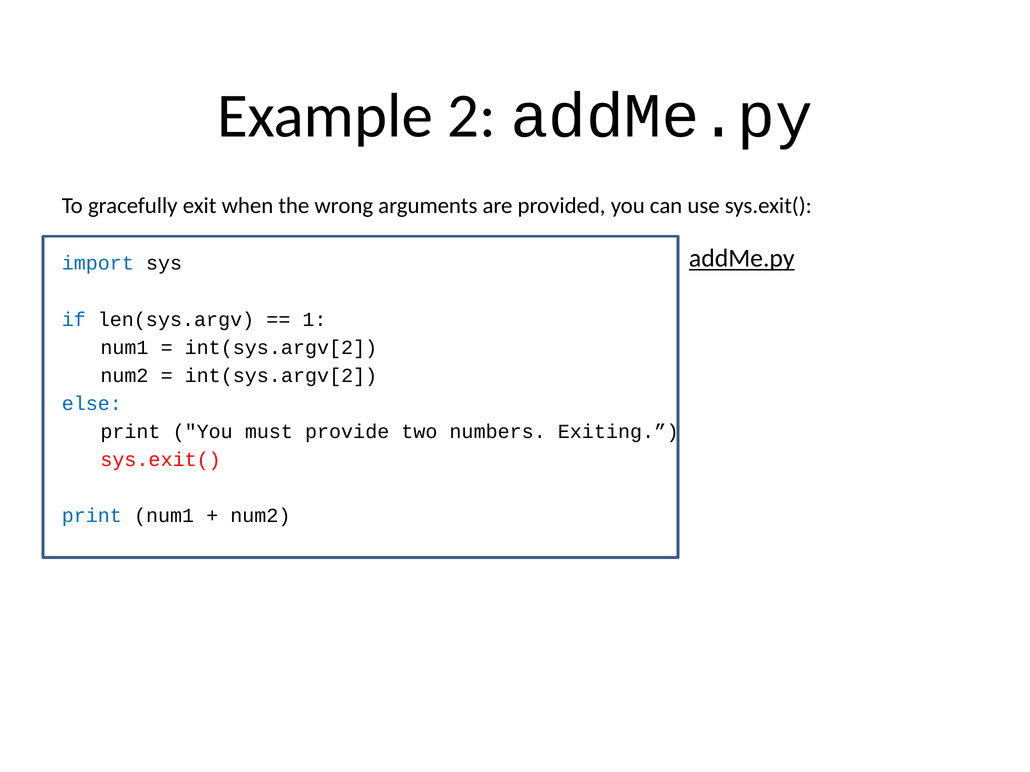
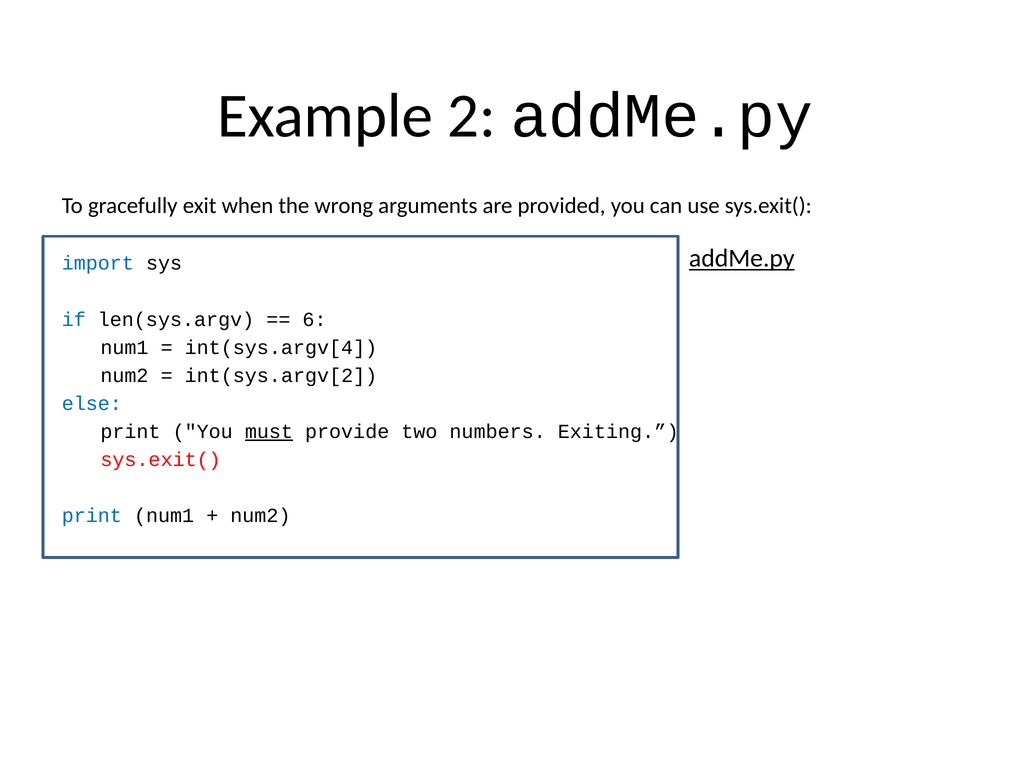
1: 1 -> 6
int(sys.argv[2 at (281, 348): int(sys.argv[2 -> int(sys.argv[4
must underline: none -> present
